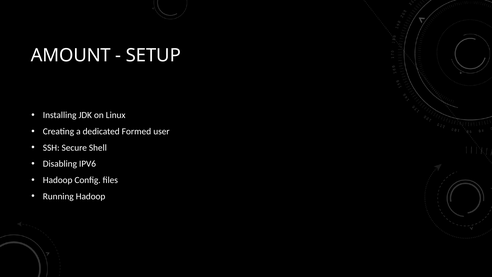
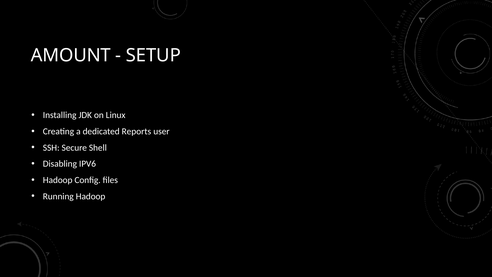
Formed: Formed -> Reports
